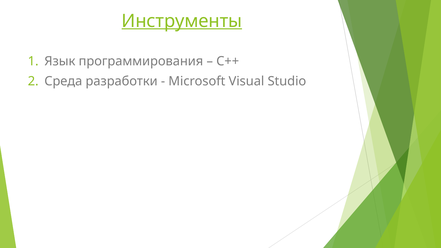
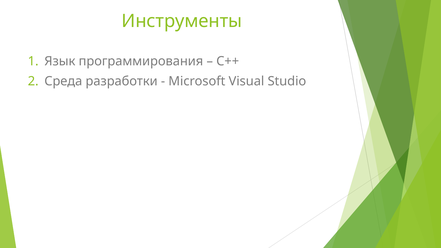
Инструменты underline: present -> none
